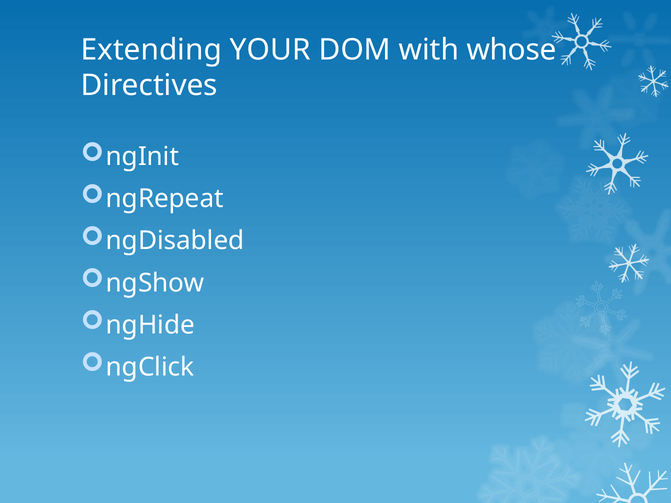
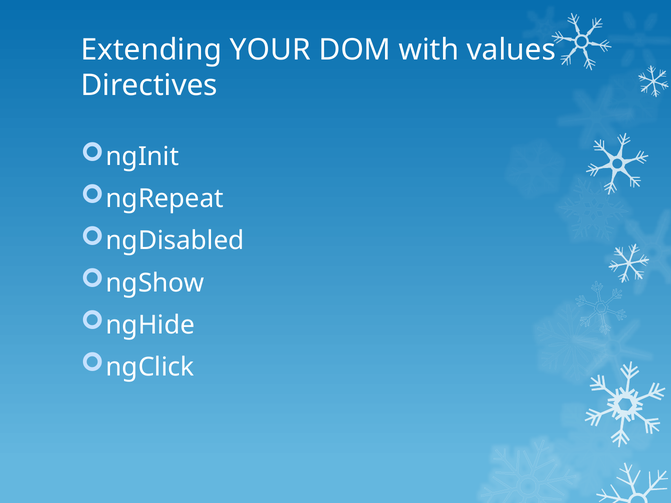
whose: whose -> values
